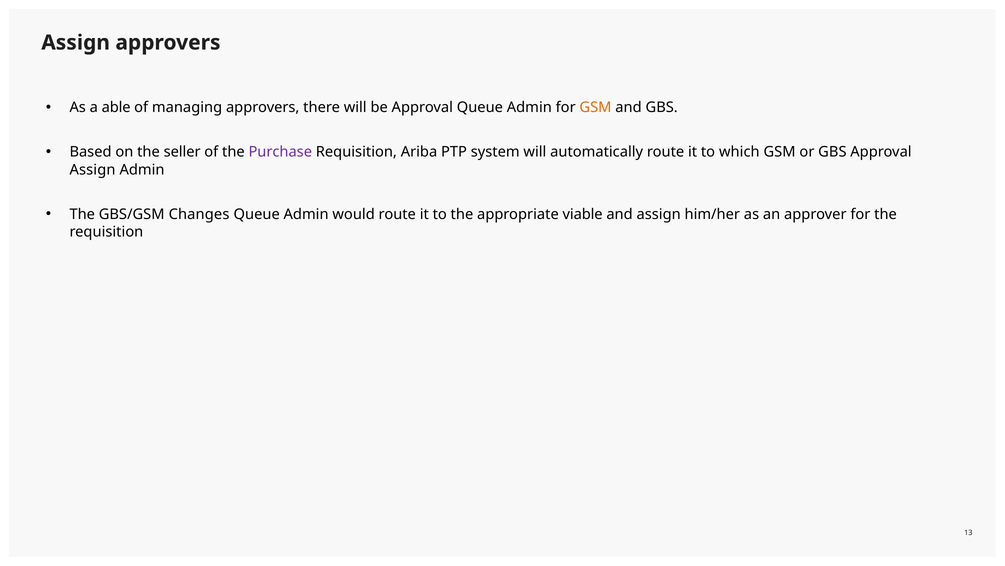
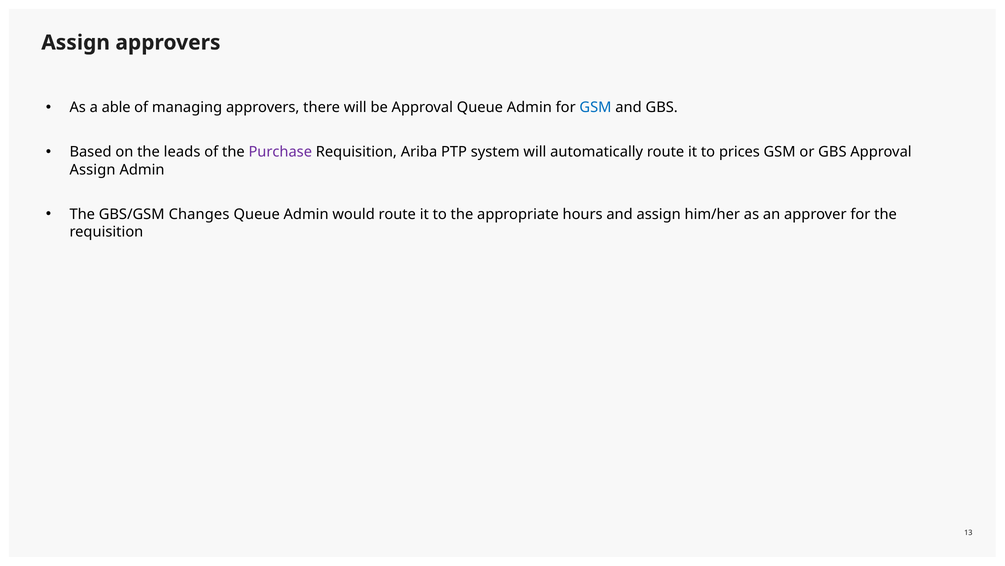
GSM at (595, 107) colour: orange -> blue
seller: seller -> leads
which: which -> prices
viable: viable -> hours
